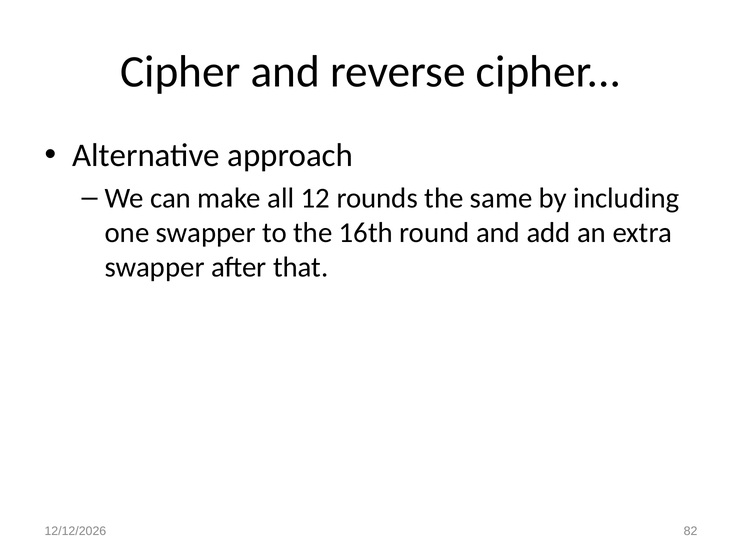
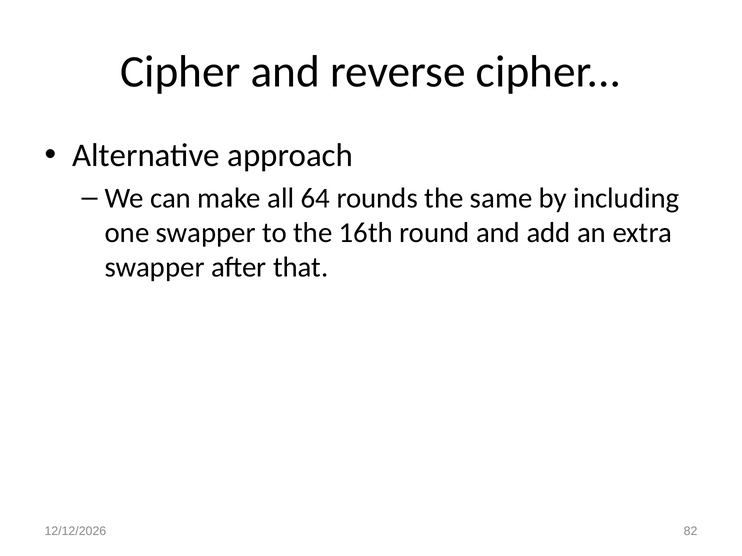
12: 12 -> 64
